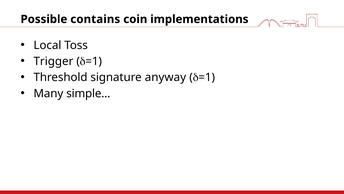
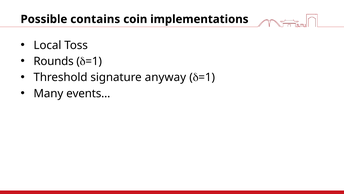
Trigger: Trigger -> Rounds
simple…: simple… -> events…
